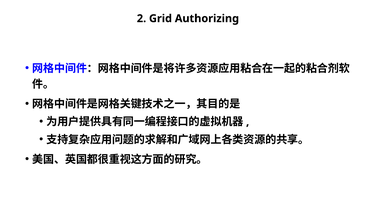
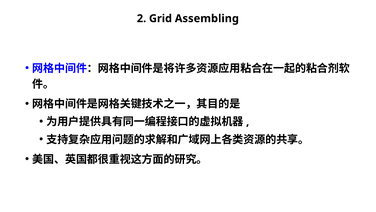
Authorizing: Authorizing -> Assembling
